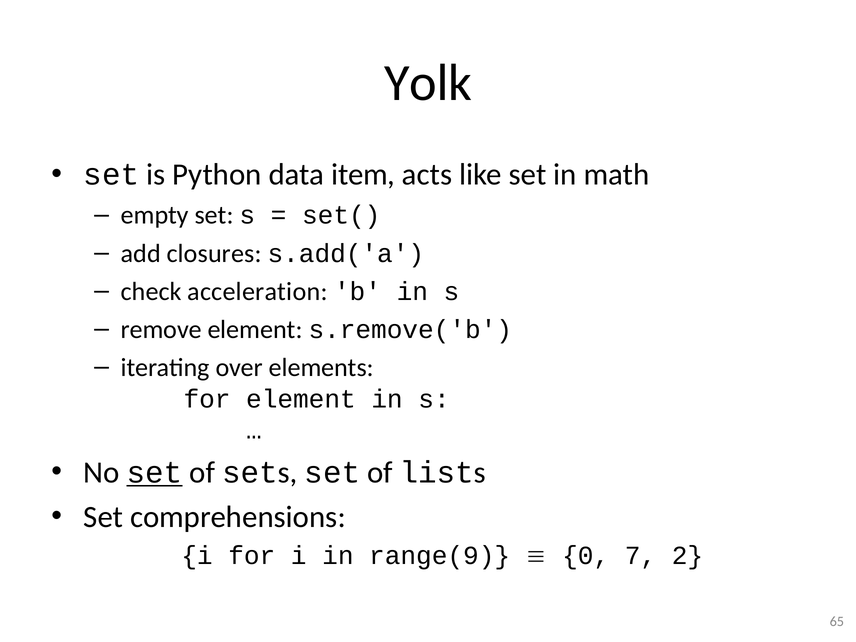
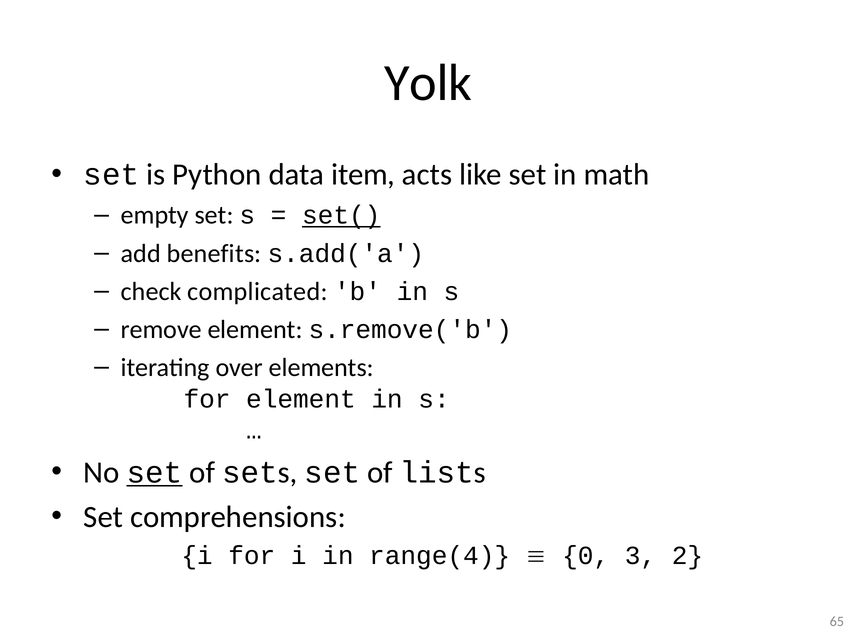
set( underline: none -> present
closures: closures -> benefits
acceleration: acceleration -> complicated
range(9: range(9 -> range(4
7: 7 -> 3
